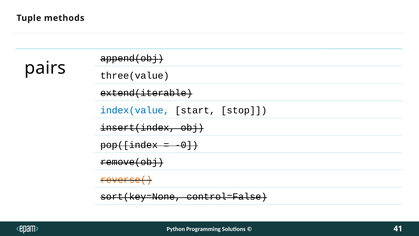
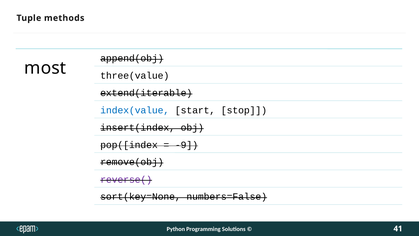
pairs: pairs -> most
-0: -0 -> -9
reverse( colour: orange -> purple
control=False: control=False -> numbers=False
